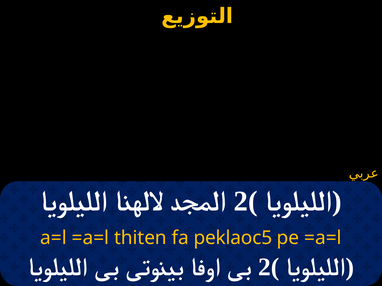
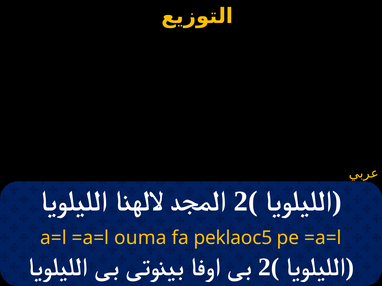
thiten: thiten -> ouma
